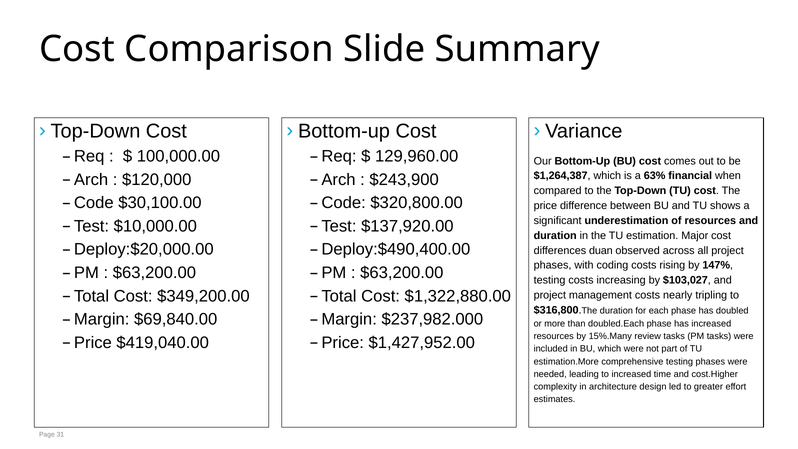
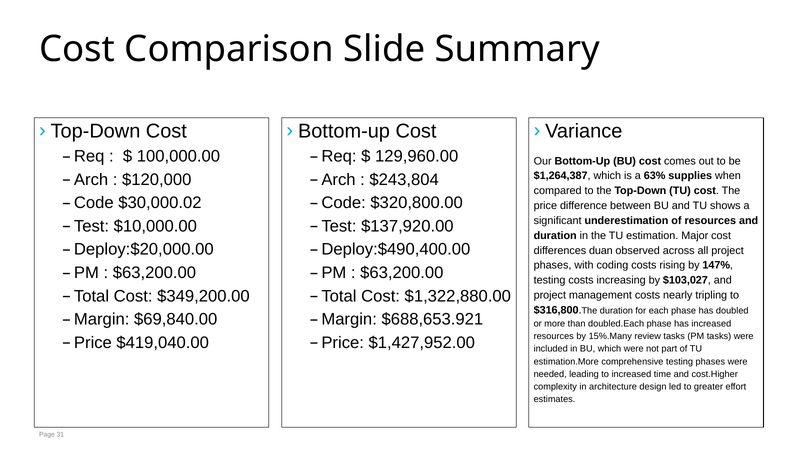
financial: financial -> supplies
$243,900: $243,900 -> $243,804
$30,100.00: $30,100.00 -> $30,000.02
$237,982.000: $237,982.000 -> $688,653.921
